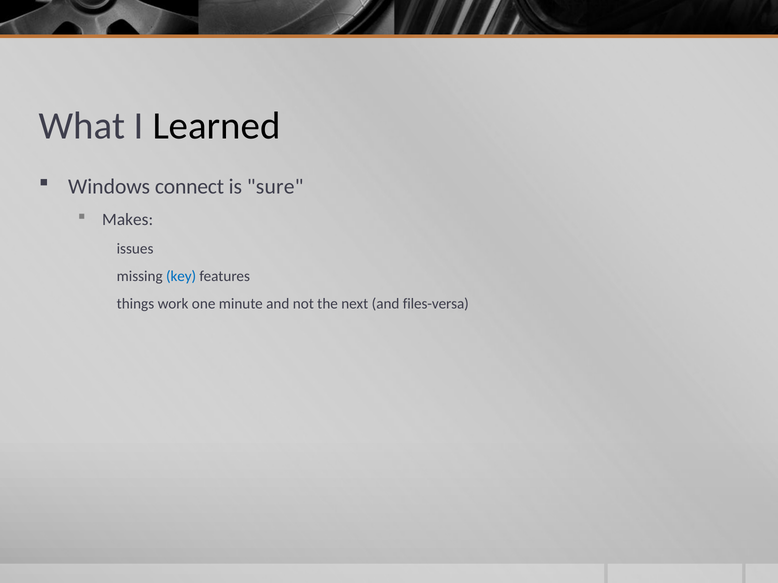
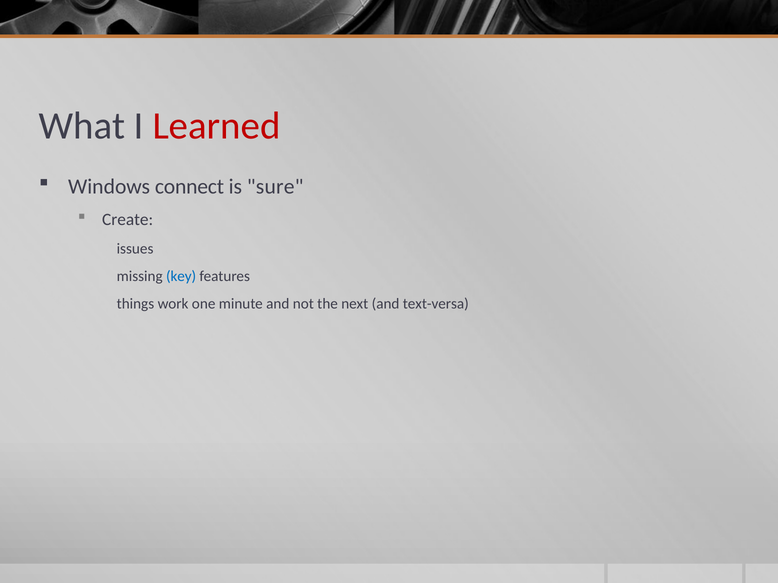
Learned colour: black -> red
Makes: Makes -> Create
files-versa: files-versa -> text-versa
